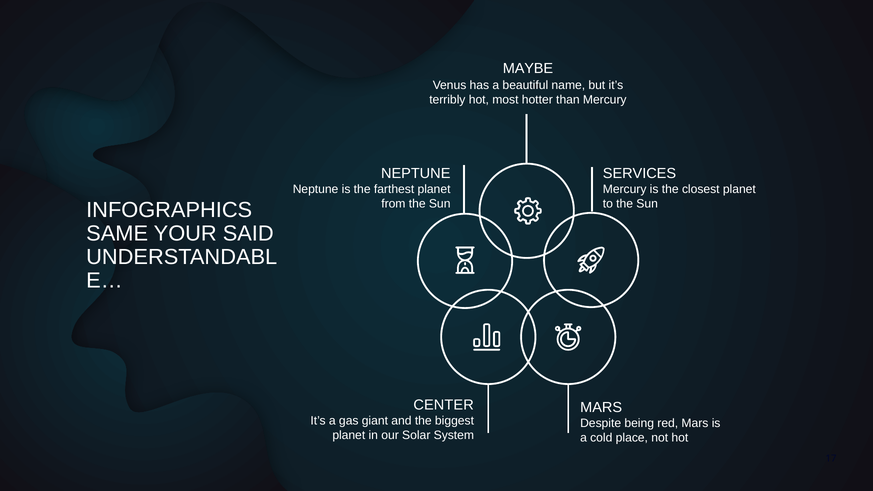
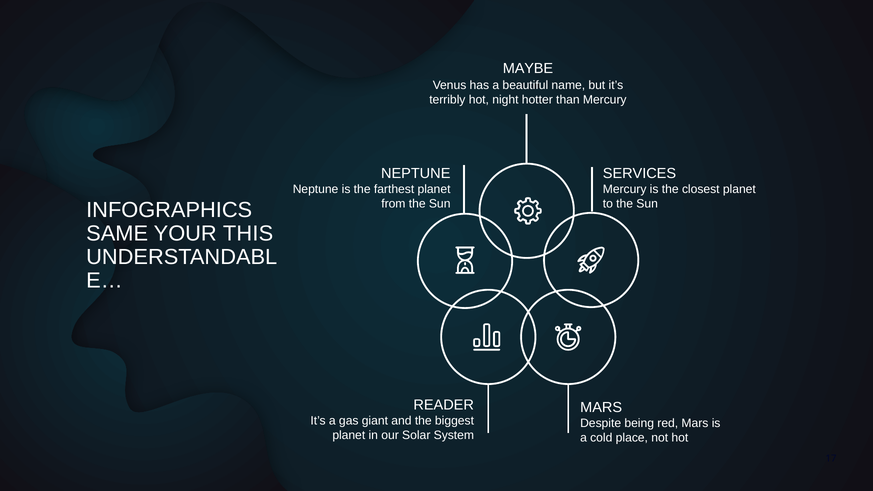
most: most -> night
SAID: SAID -> THIS
CENTER: CENTER -> READER
